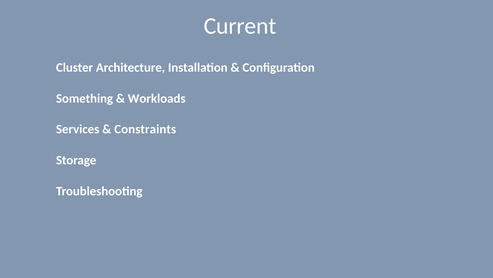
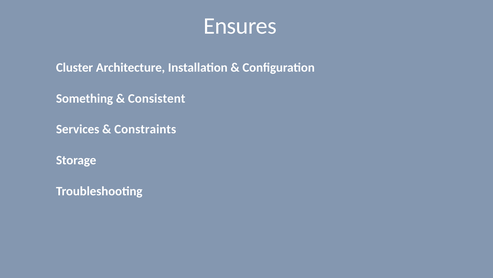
Current: Current -> Ensures
Workloads: Workloads -> Consistent
